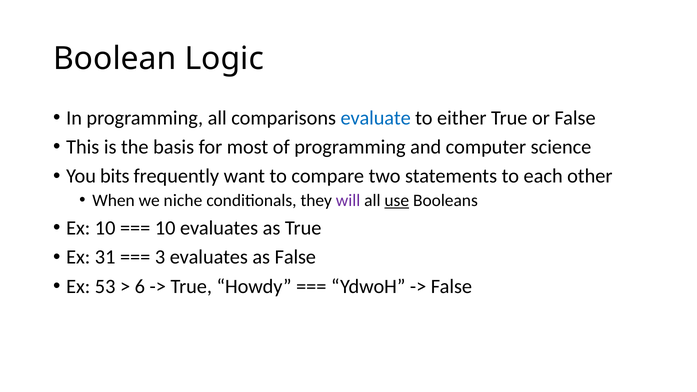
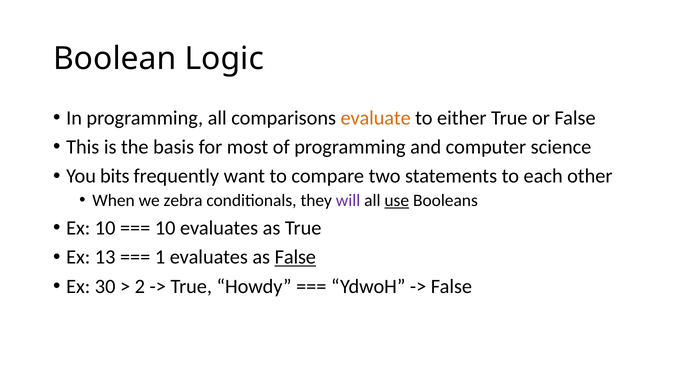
evaluate colour: blue -> orange
niche: niche -> zebra
31: 31 -> 13
3: 3 -> 1
False at (295, 257) underline: none -> present
53: 53 -> 30
6: 6 -> 2
